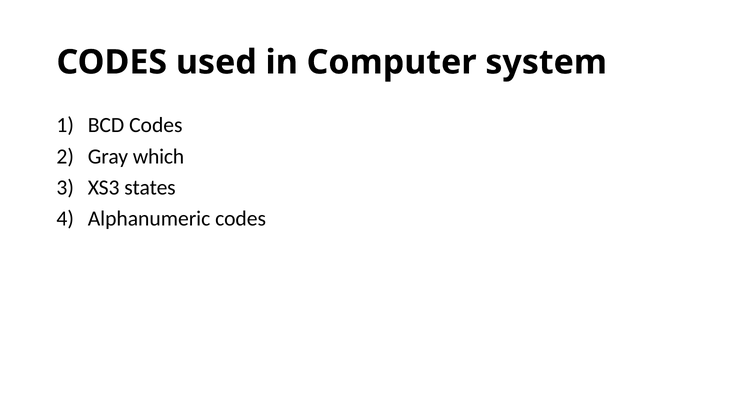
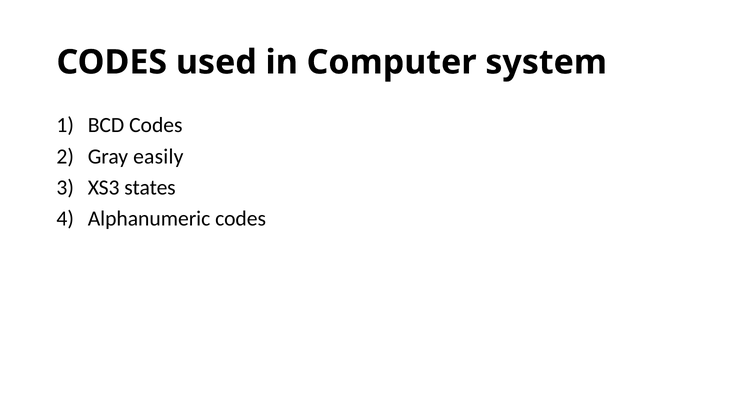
which: which -> easily
